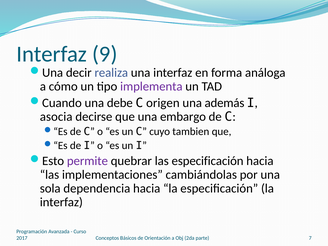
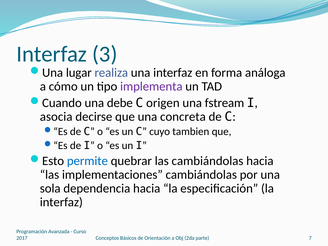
9: 9 -> 3
decir: decir -> lugar
además: además -> fstream
embargo: embargo -> concreta
permite colour: purple -> blue
las especificación: especificación -> cambiándolas
